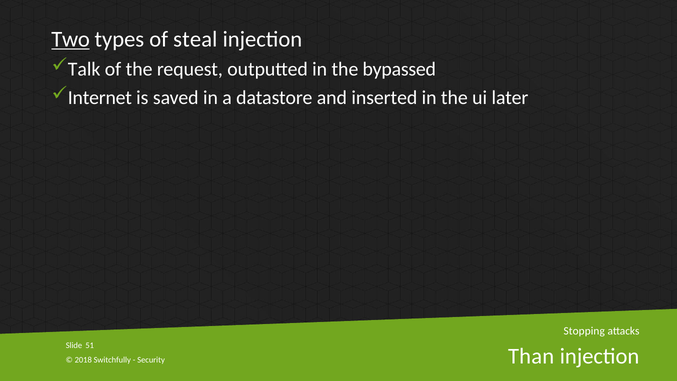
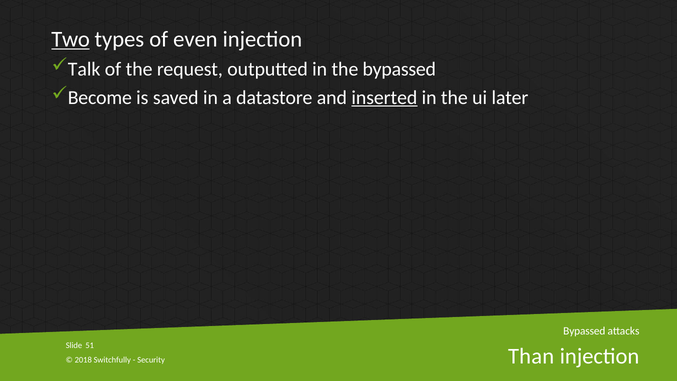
steal: steal -> even
Internet: Internet -> Become
inserted underline: none -> present
Stopping at (584, 331): Stopping -> Bypassed
